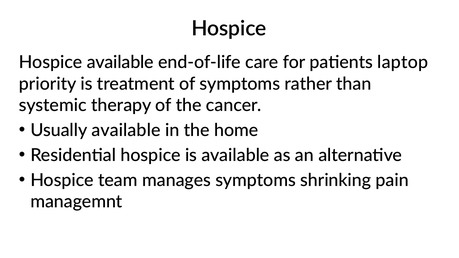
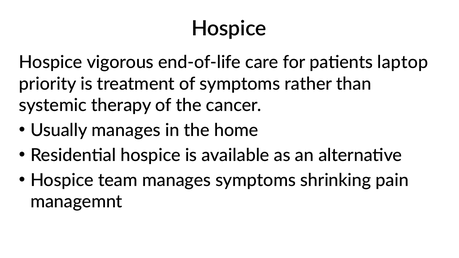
Hospice available: available -> vigorous
Usually available: available -> manages
